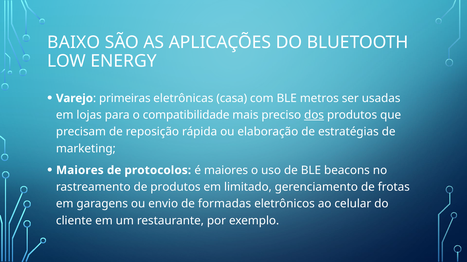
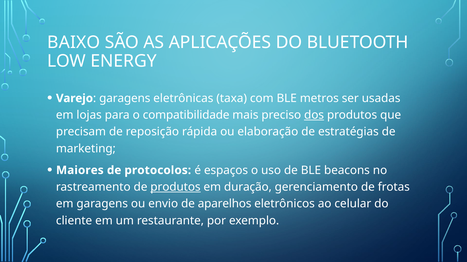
primeiras at (125, 99): primeiras -> garagens
casa: casa -> taxa
é maiores: maiores -> espaços
produtos at (175, 187) underline: none -> present
limitado: limitado -> duração
formadas: formadas -> aparelhos
